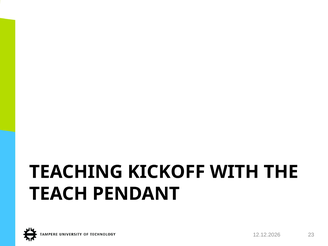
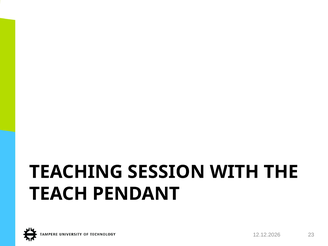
KICKOFF: KICKOFF -> SESSION
